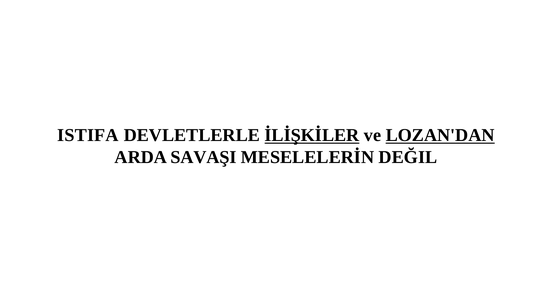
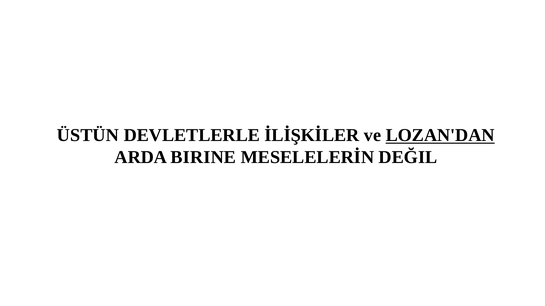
ISTIFA: ISTIFA -> ÜSTÜN
İLİŞKİLER underline: present -> none
SAVAŞI: SAVAŞI -> BIRINE
